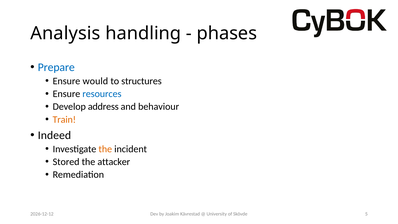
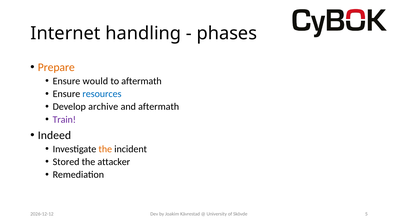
Analysis: Analysis -> Internet
Prepare colour: blue -> orange
to structures: structures -> aftermath
address: address -> archive
and behaviour: behaviour -> aftermath
Train colour: orange -> purple
